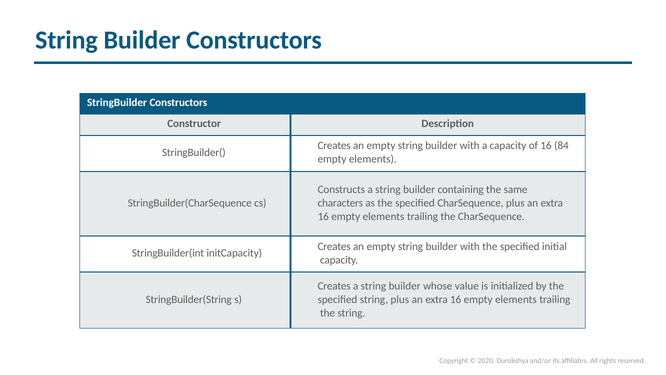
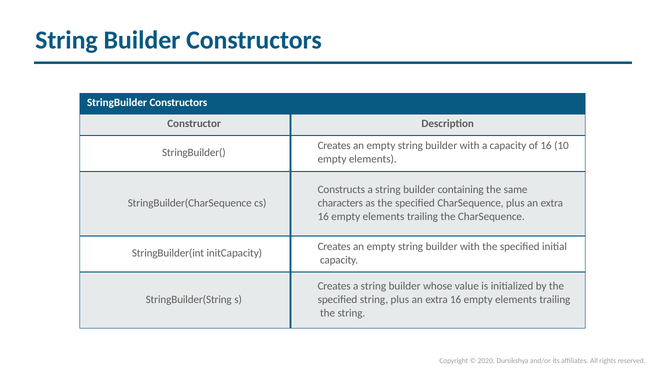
84: 84 -> 10
